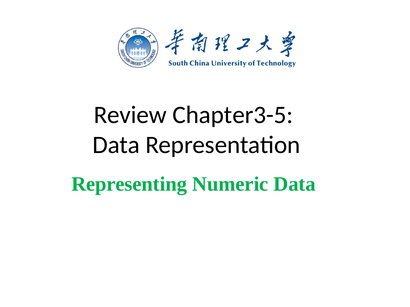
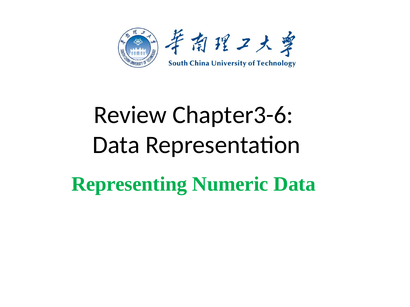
Chapter3-5: Chapter3-5 -> Chapter3-6
